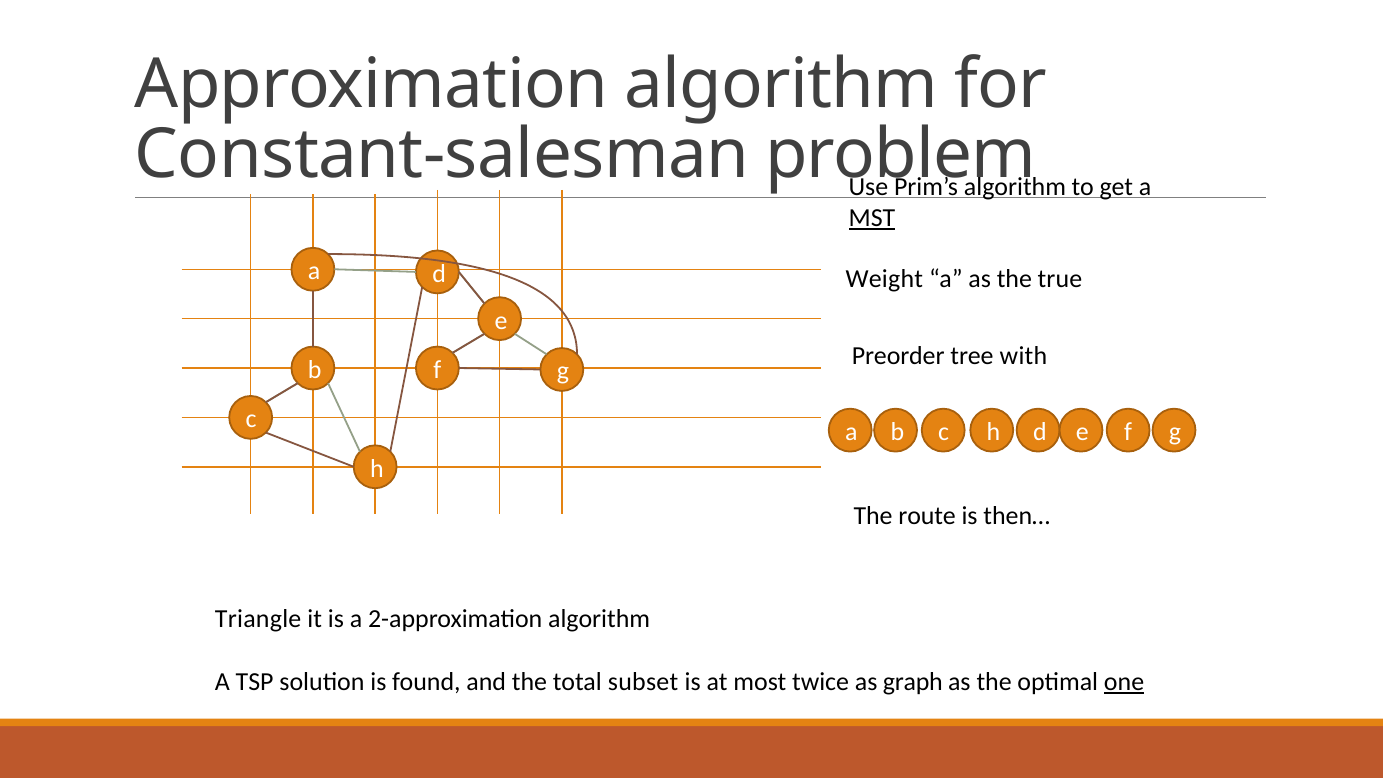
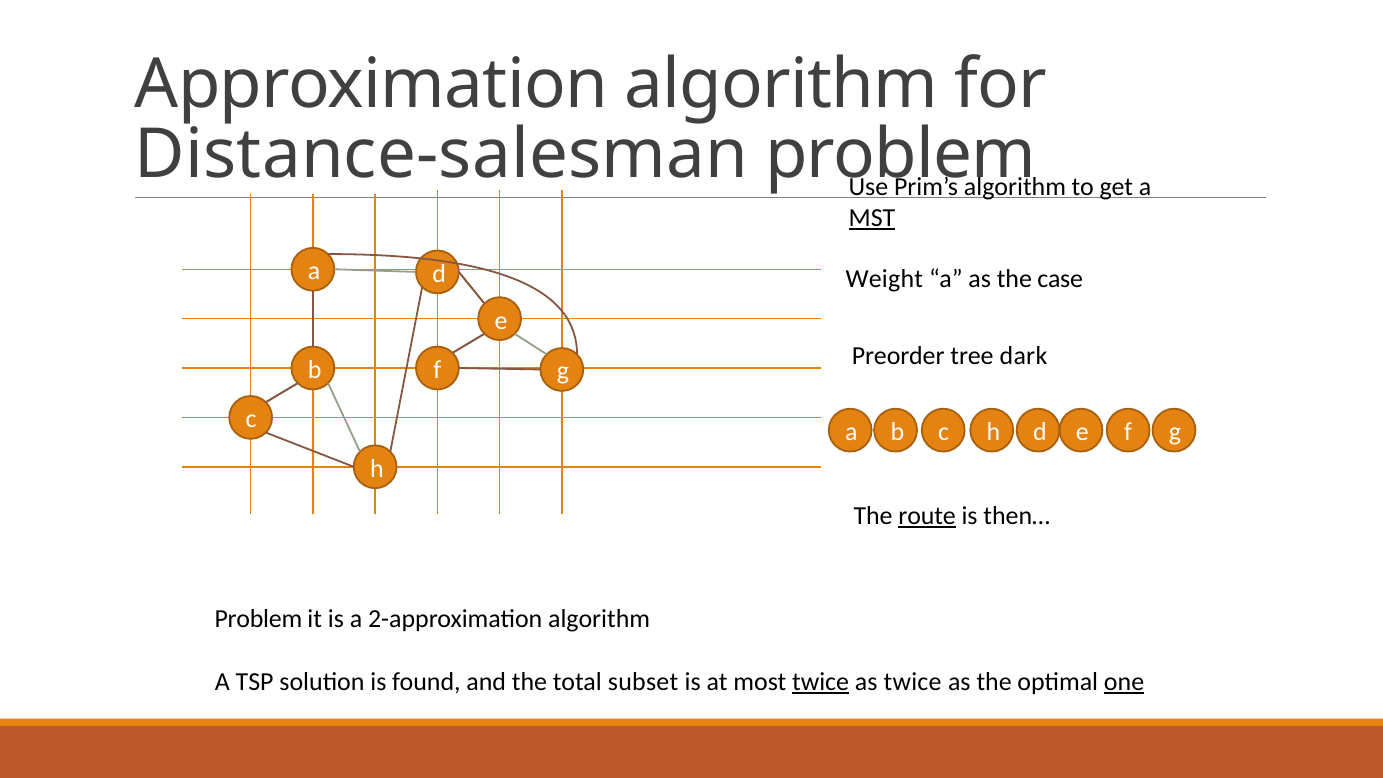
Constant-salesman: Constant-salesman -> Distance-salesman
true: true -> case
with: with -> dark
route underline: none -> present
Triangle at (258, 619): Triangle -> Problem
twice at (821, 682) underline: none -> present
as graph: graph -> twice
